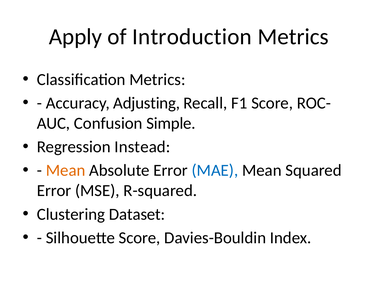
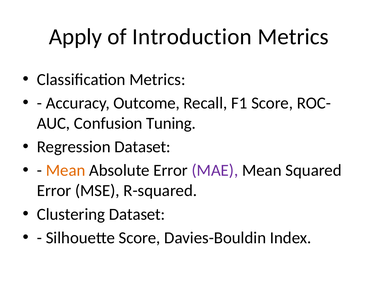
Adjusting: Adjusting -> Outcome
Simple: Simple -> Tuning
Regression Instead: Instead -> Dataset
MAE colour: blue -> purple
